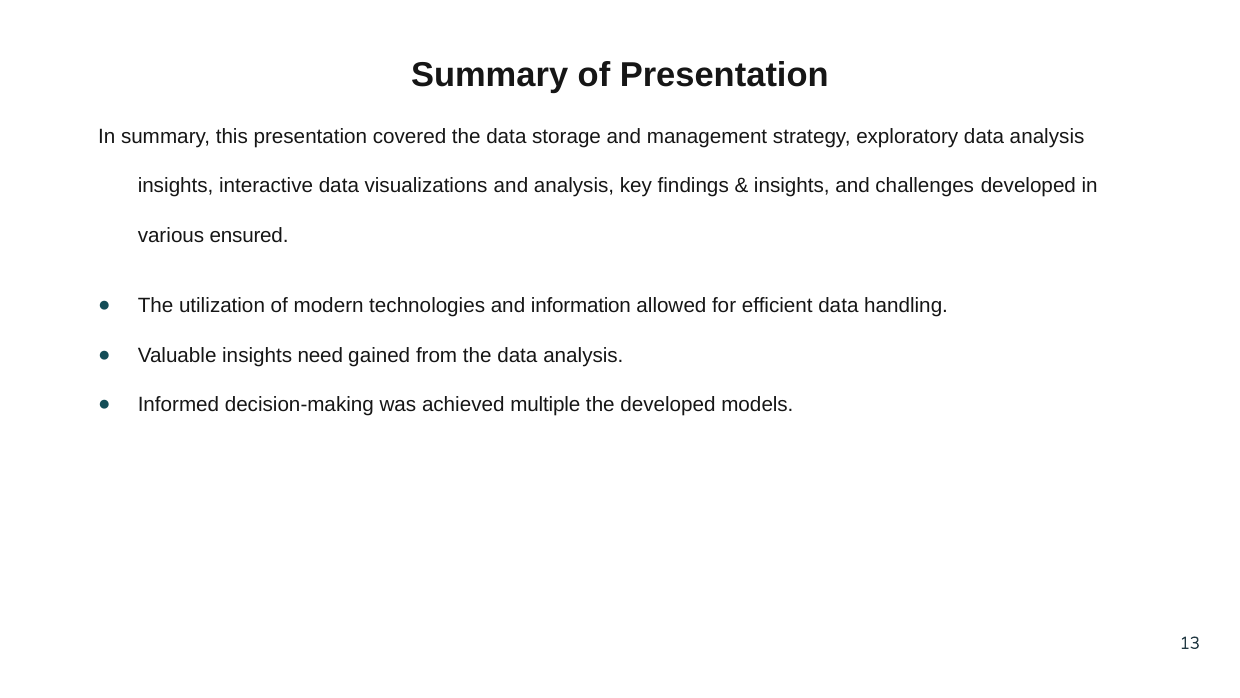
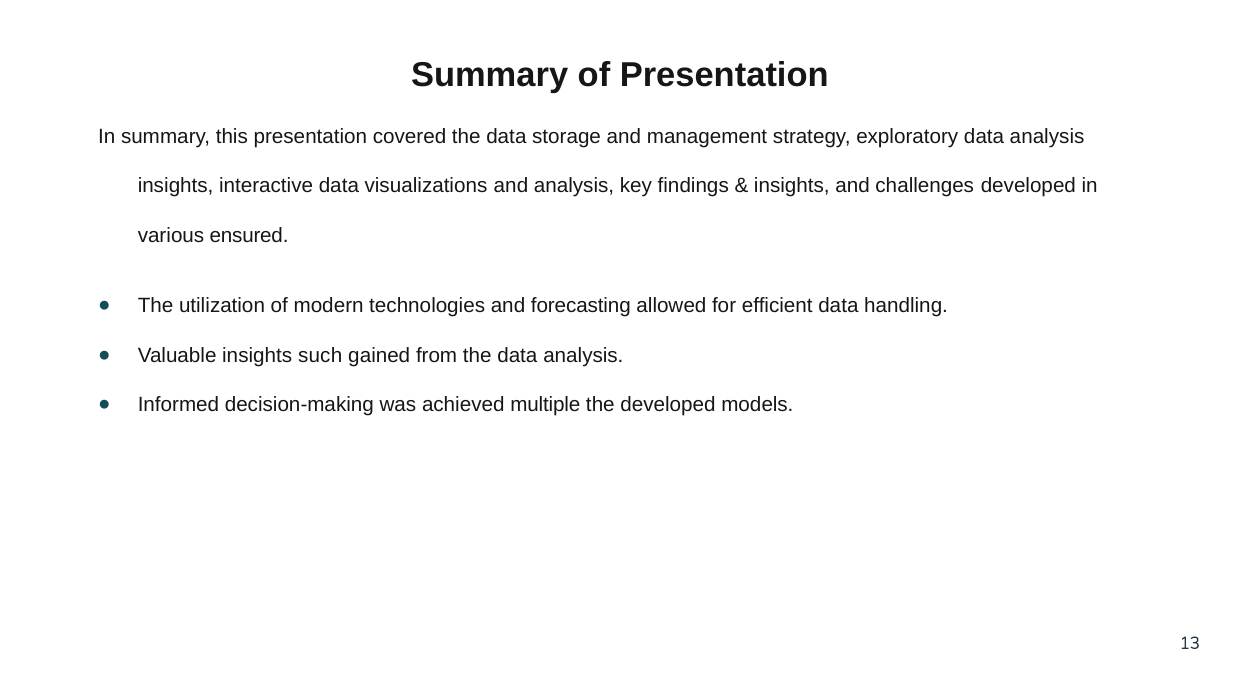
information: information -> forecasting
need: need -> such
